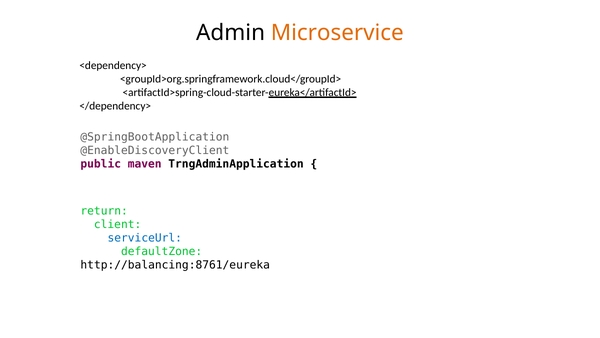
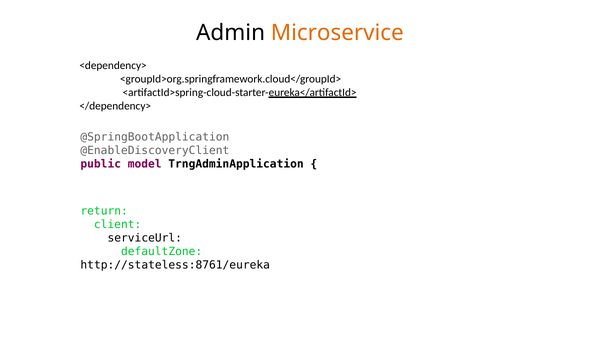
maven: maven -> model
serviceUrl colour: blue -> black
http://balancing:8761/eureka: http://balancing:8761/eureka -> http://stateless:8761/eureka
